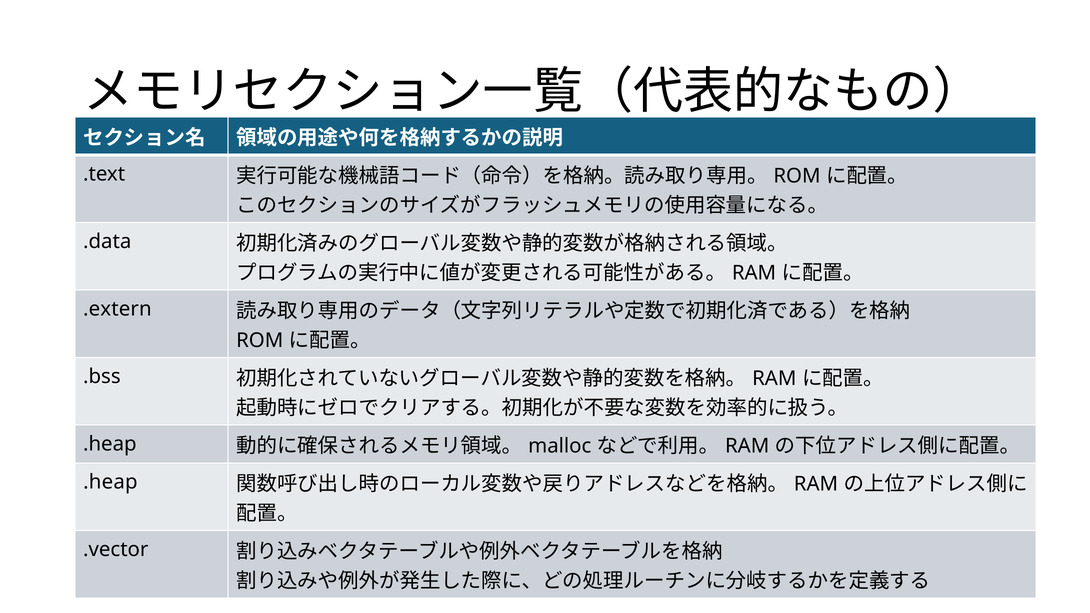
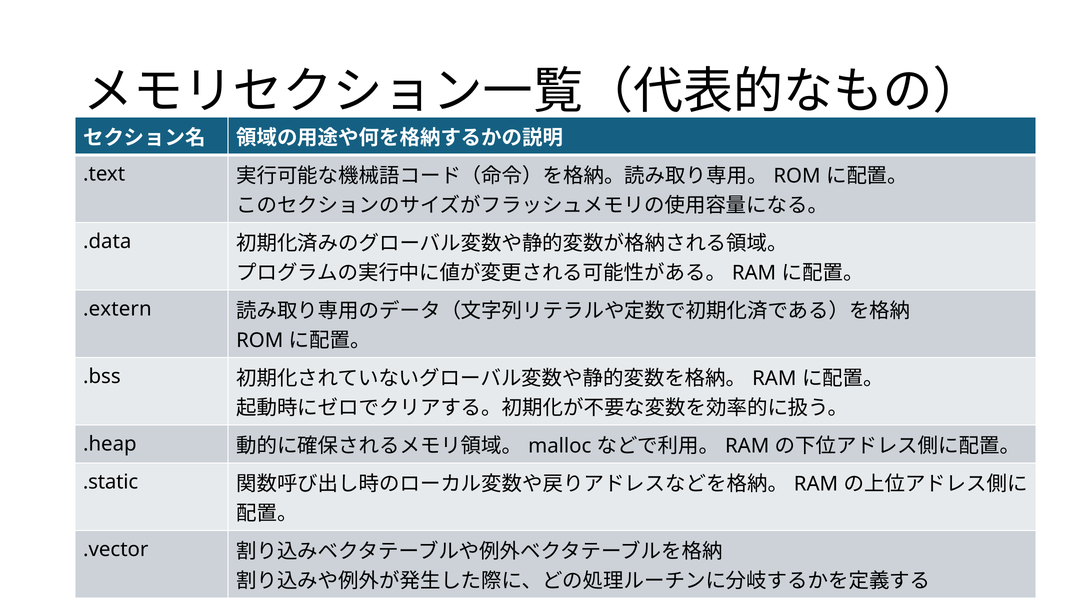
.heap at (110, 482): .heap -> .static
